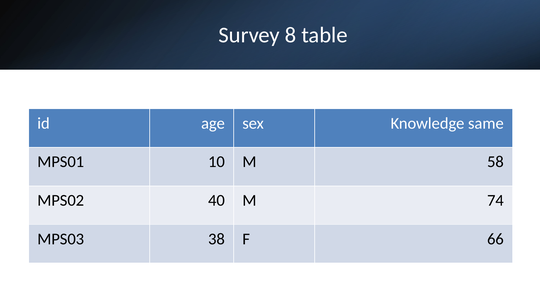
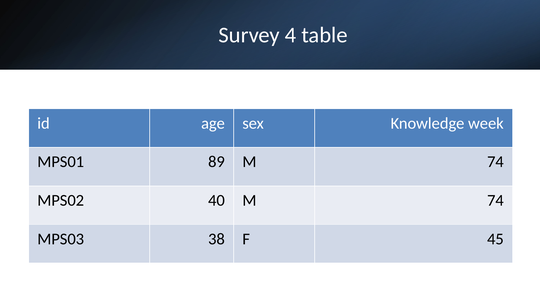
8: 8 -> 4
same: same -> week
10: 10 -> 89
58 at (495, 162): 58 -> 74
66: 66 -> 45
